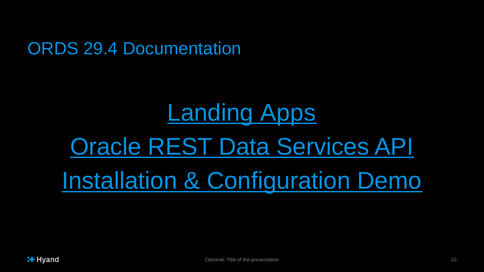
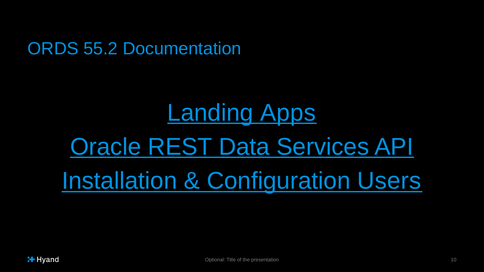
29.4: 29.4 -> 55.2
Demo: Demo -> Users
